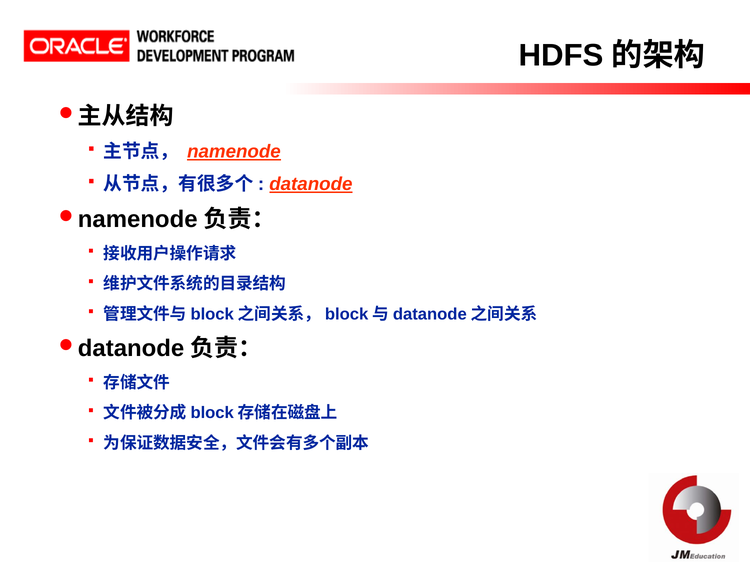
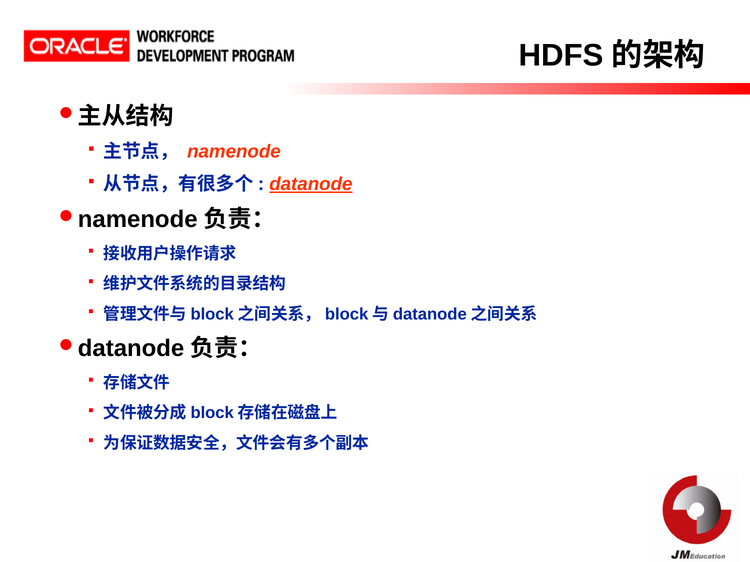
namenode underline: present -> none
